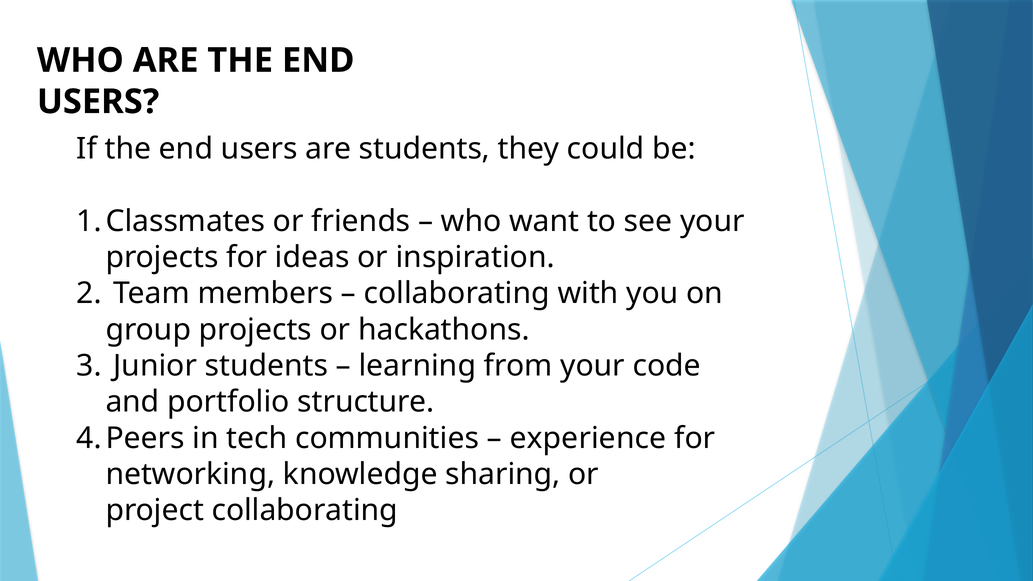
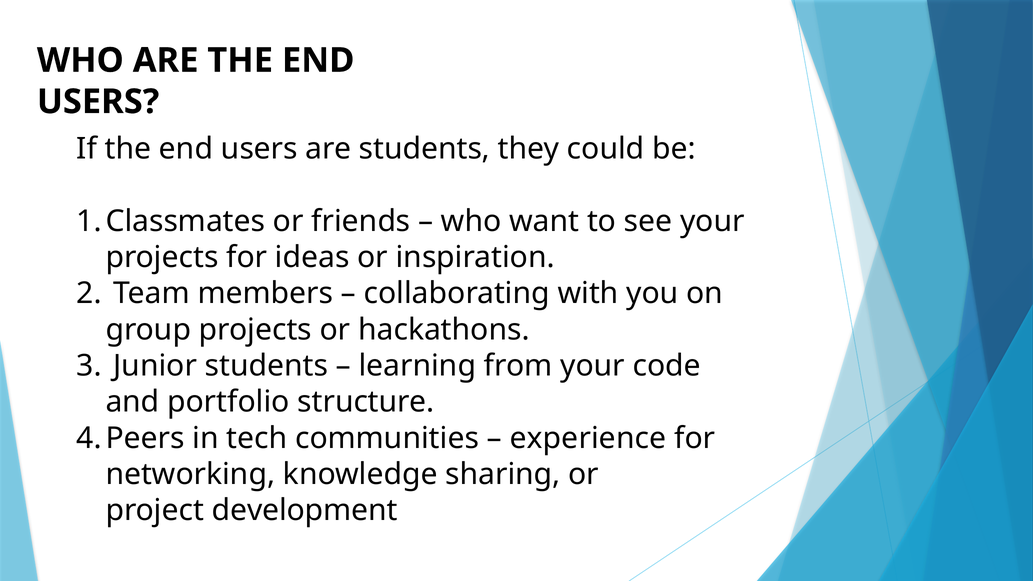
project collaborating: collaborating -> development
